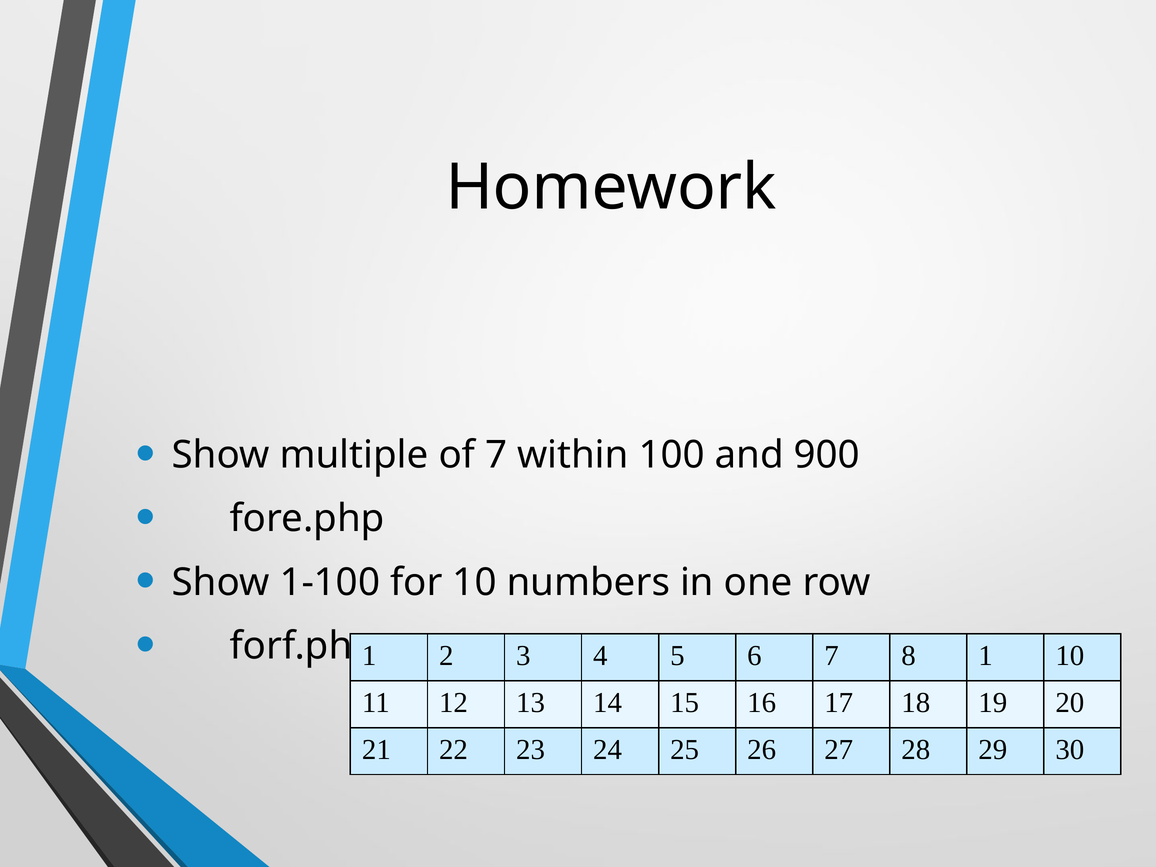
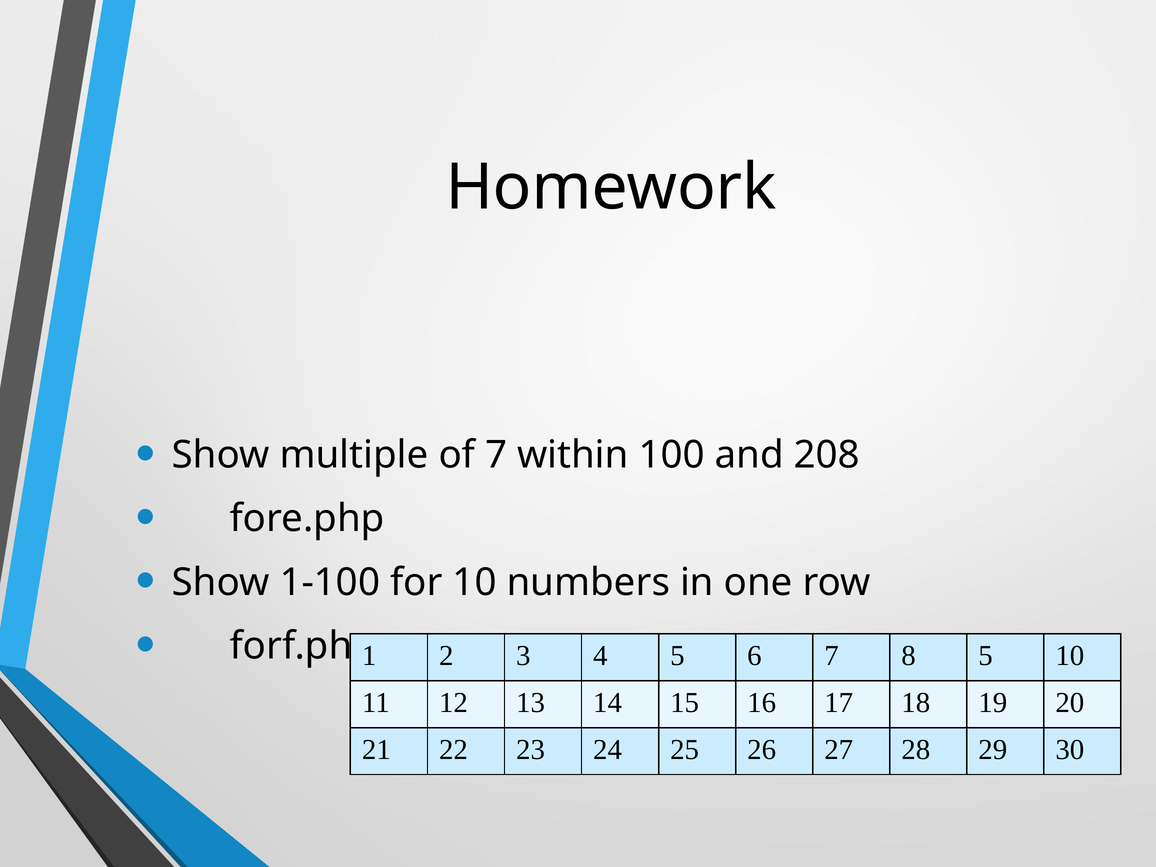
900: 900 -> 208
8 1: 1 -> 5
